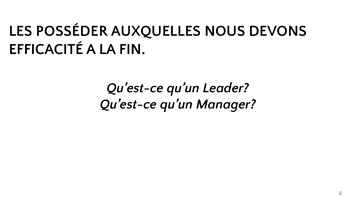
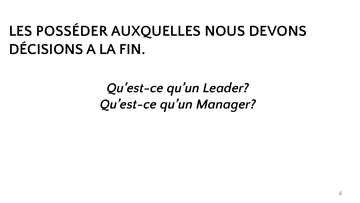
EFFICACITÉ: EFFICACITÉ -> DÉCISIONS
